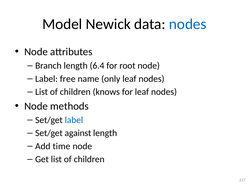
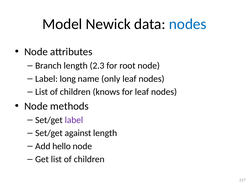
6.4: 6.4 -> 2.3
free: free -> long
label at (74, 120) colour: blue -> purple
time: time -> hello
